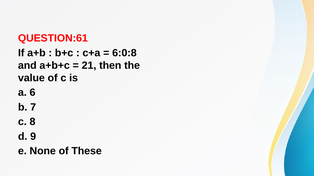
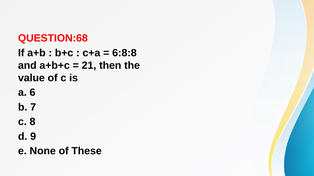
QUESTION:61: QUESTION:61 -> QUESTION:68
6:0:8: 6:0:8 -> 6:8:8
